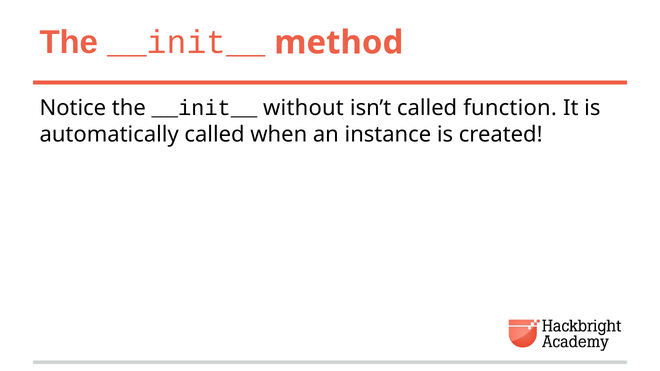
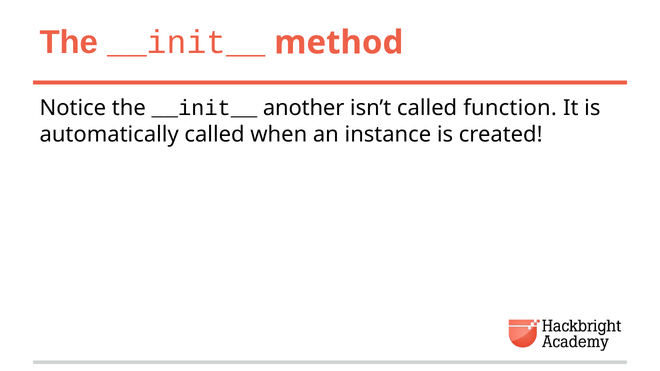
without: without -> another
